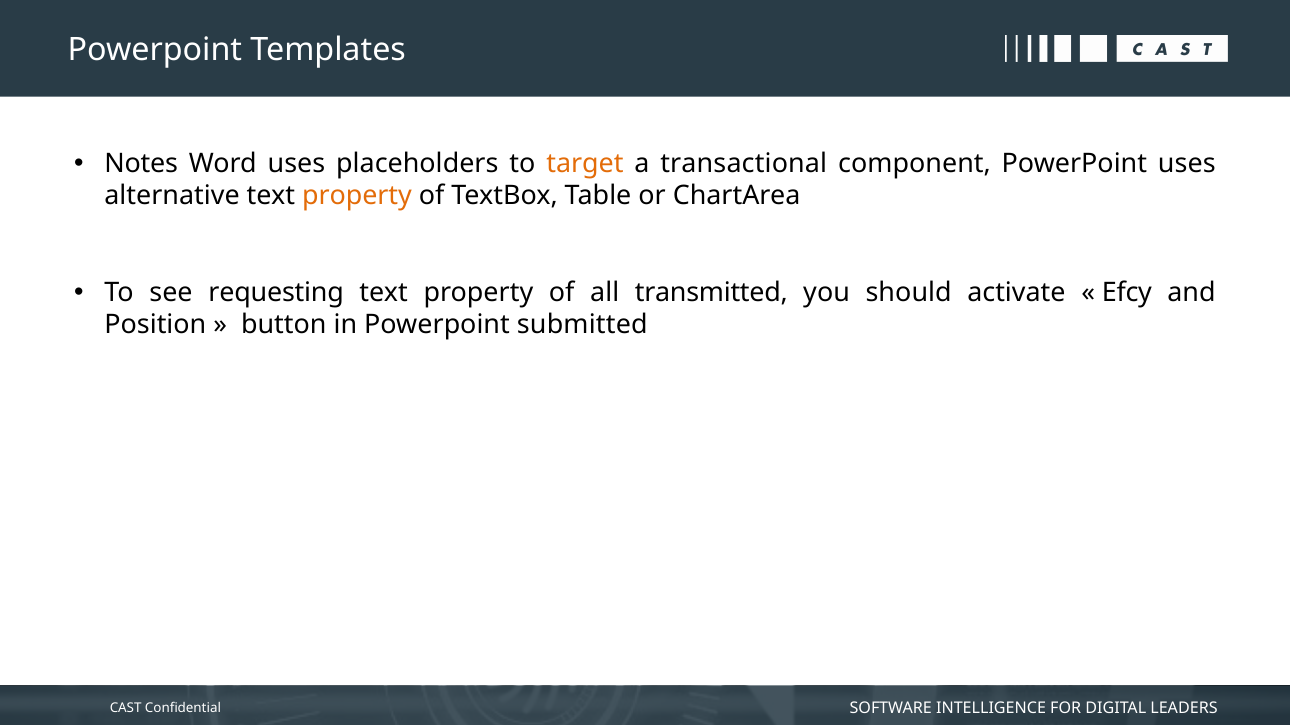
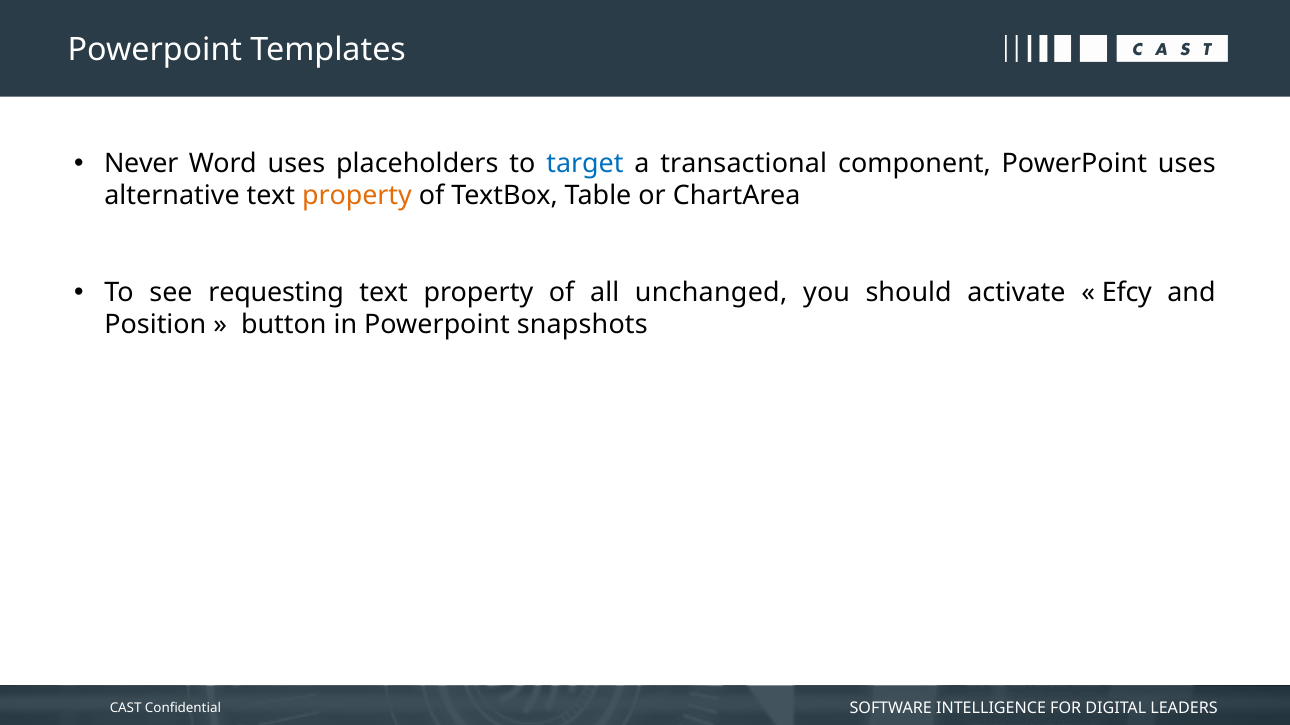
Notes: Notes -> Never
target colour: orange -> blue
transmitted: transmitted -> unchanged
submitted: submitted -> snapshots
